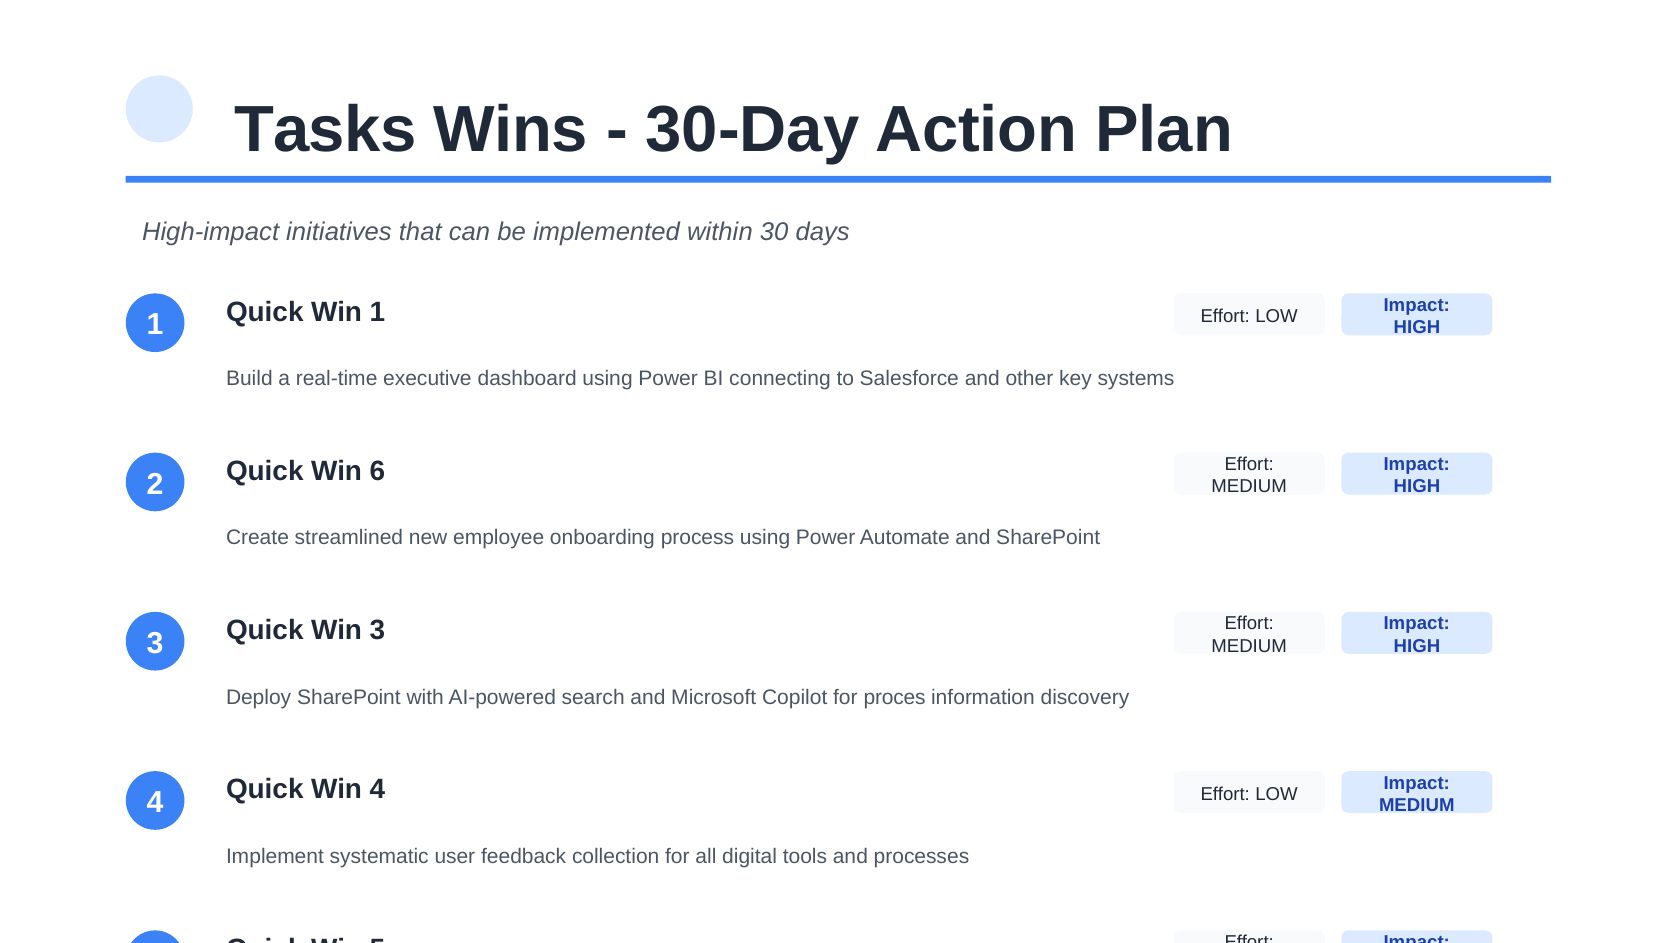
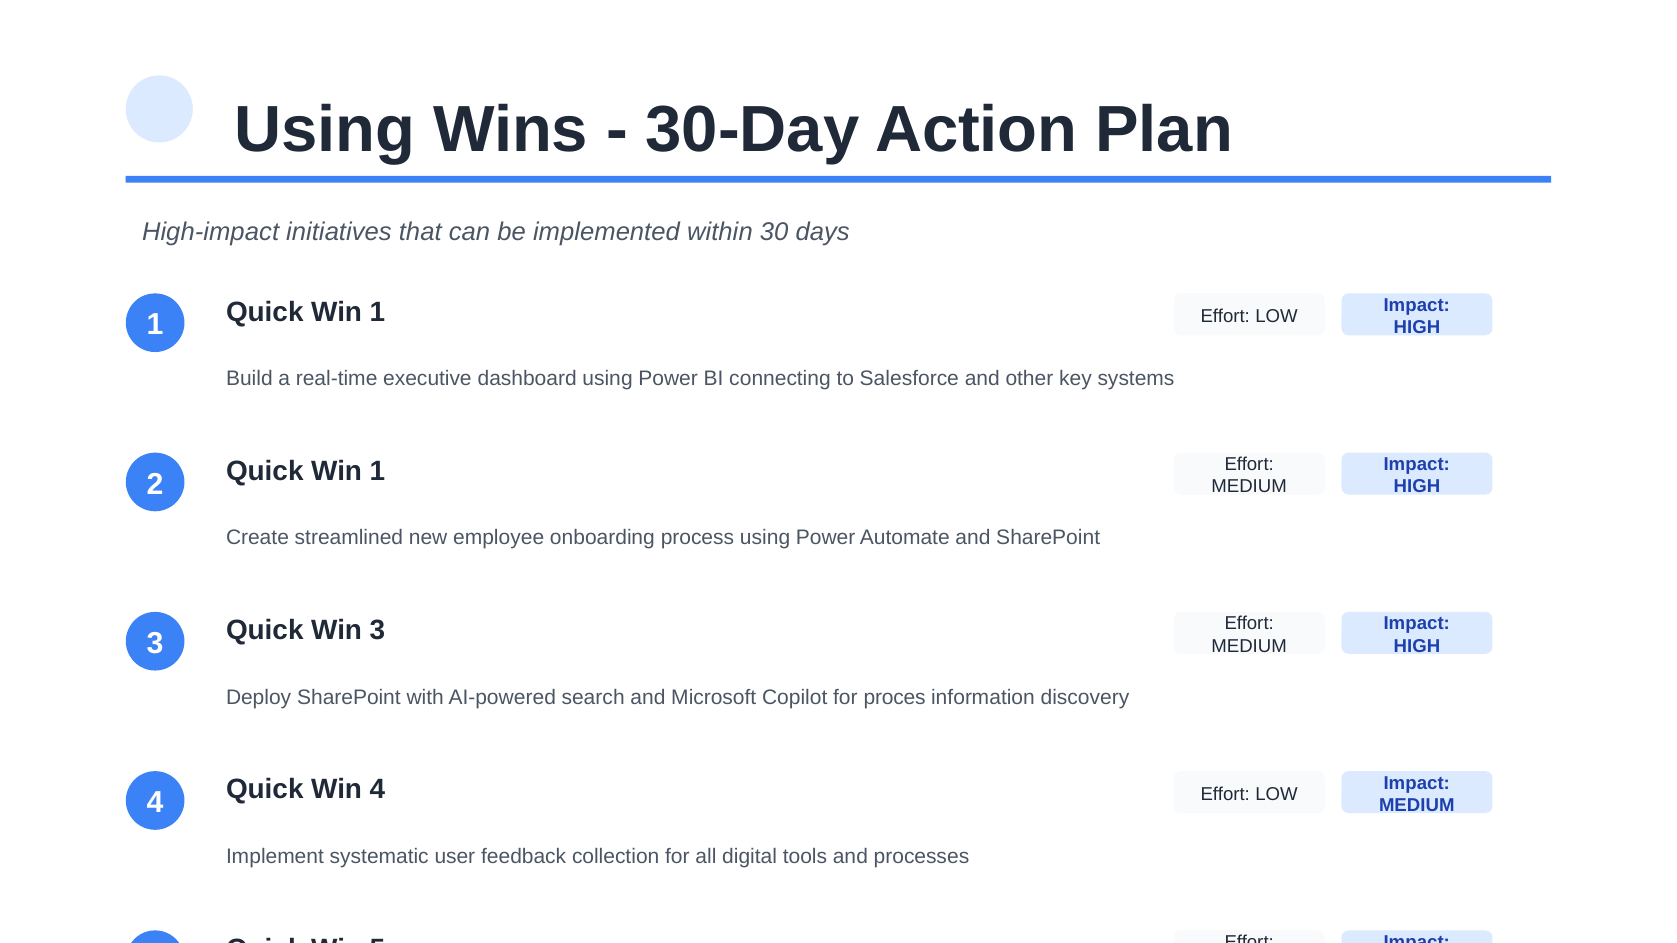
Tasks at (325, 130): Tasks -> Using
2 Quick Win 6: 6 -> 1
